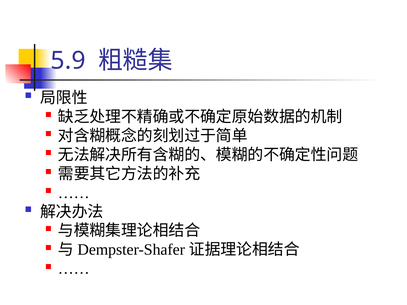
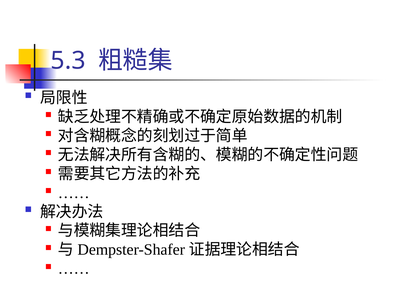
5.9: 5.9 -> 5.3
